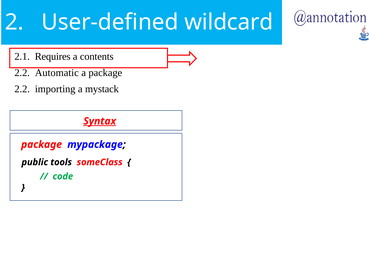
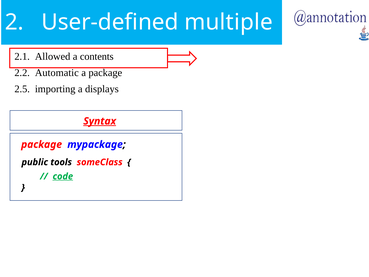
wildcard: wildcard -> multiple
Requires: Requires -> Allowed
2.2 at (22, 89): 2.2 -> 2.5
mystack: mystack -> displays
code underline: none -> present
